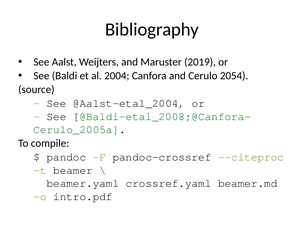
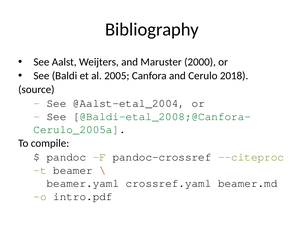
2019: 2019 -> 2000
2004: 2004 -> 2005
2054: 2054 -> 2018
